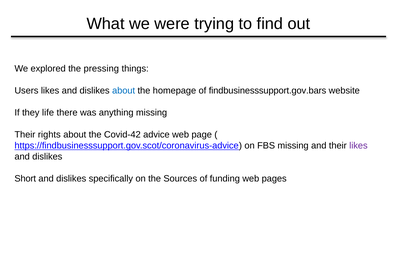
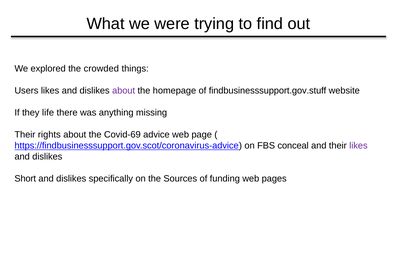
pressing: pressing -> crowded
about at (124, 91) colour: blue -> purple
findbusinesssupport.gov.bars: findbusinesssupport.gov.bars -> findbusinesssupport.gov.stuff
Covid-42: Covid-42 -> Covid-69
FBS missing: missing -> conceal
